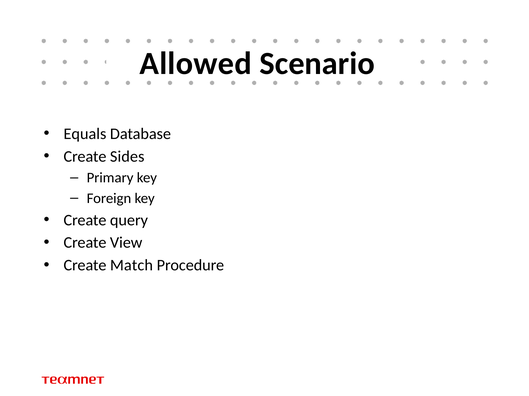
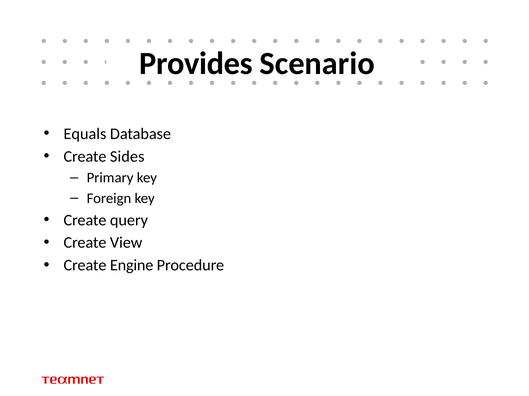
Allowed: Allowed -> Provides
Match: Match -> Engine
